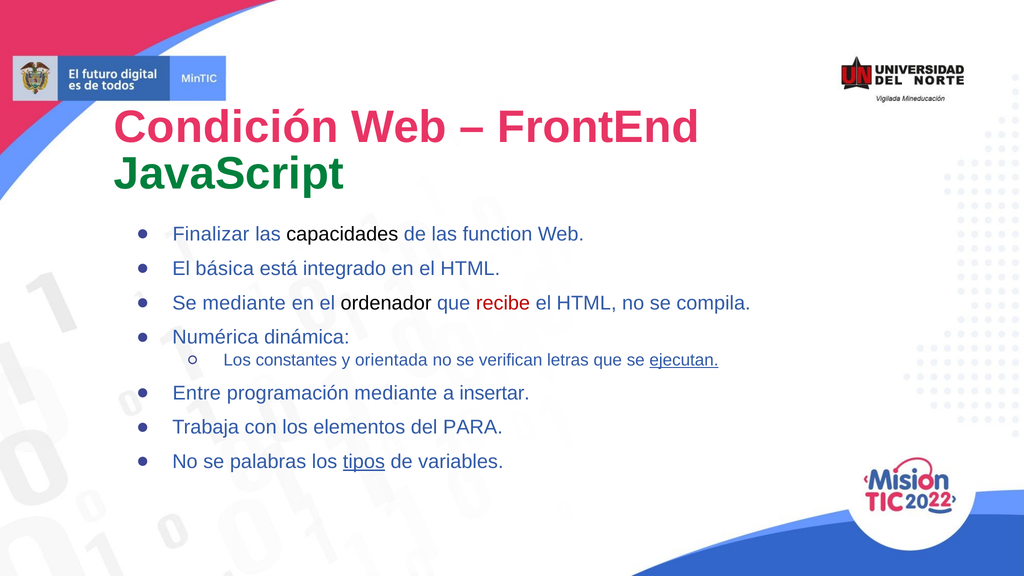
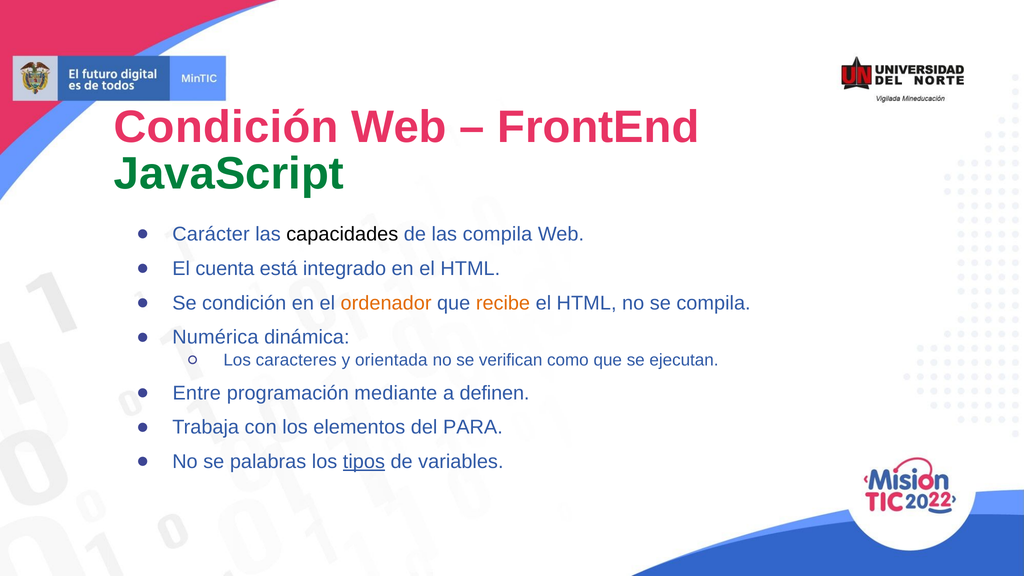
Finalizar: Finalizar -> Carácter
las function: function -> compila
básica: básica -> cuenta
Se mediante: mediante -> condición
ordenador colour: black -> orange
recibe colour: red -> orange
constantes: constantes -> caracteres
letras: letras -> como
ejecutan underline: present -> none
insertar: insertar -> definen
